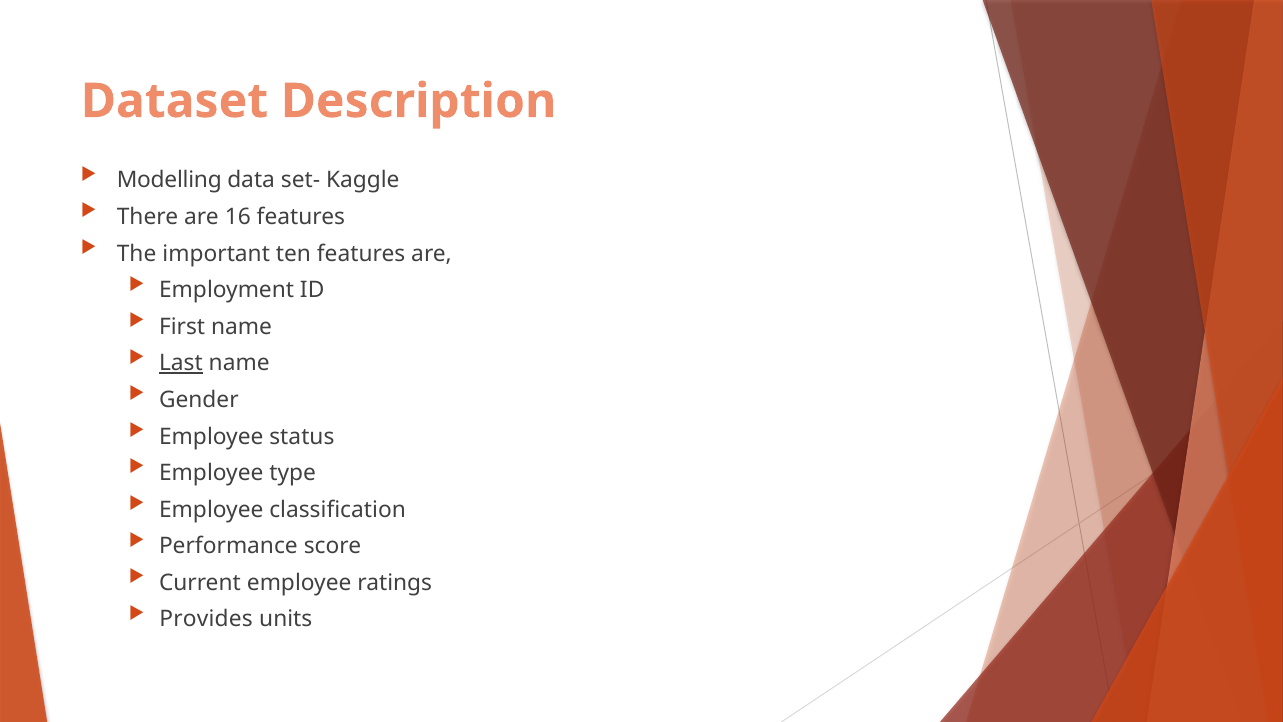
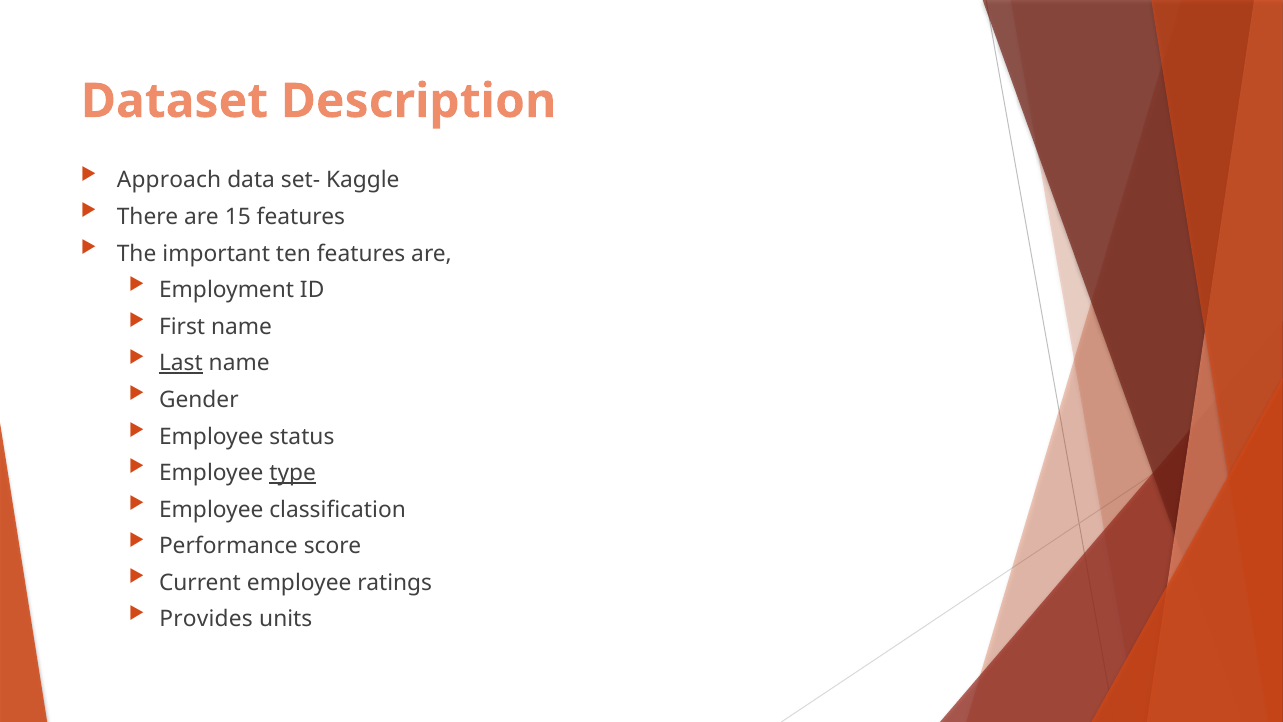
Modelling: Modelling -> Approach
16: 16 -> 15
type underline: none -> present
